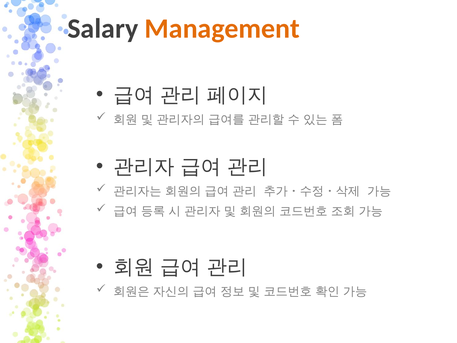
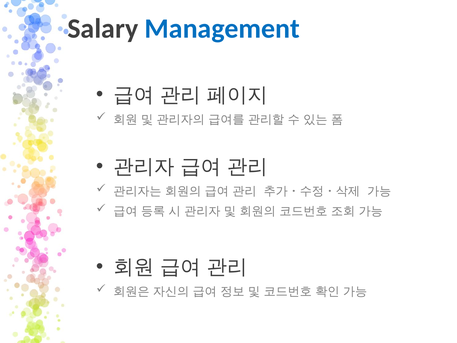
Management colour: orange -> blue
